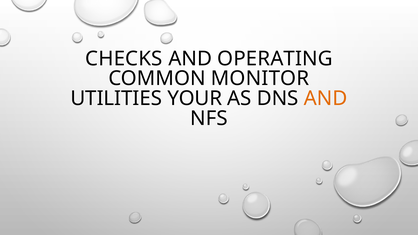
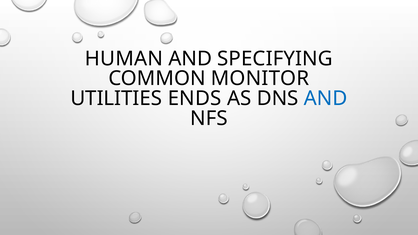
CHECKS: CHECKS -> HUMAN
OPERATING: OPERATING -> SPECIFYING
YOUR: YOUR -> ENDS
AND at (326, 98) colour: orange -> blue
